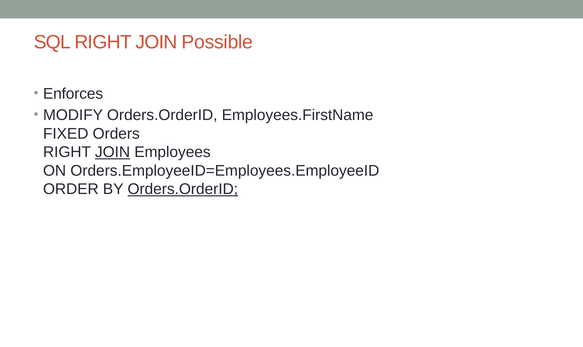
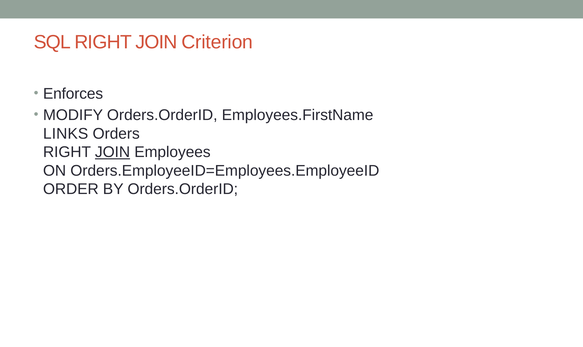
Possible: Possible -> Criterion
FIXED: FIXED -> LINKS
Orders.OrderID at (183, 189) underline: present -> none
